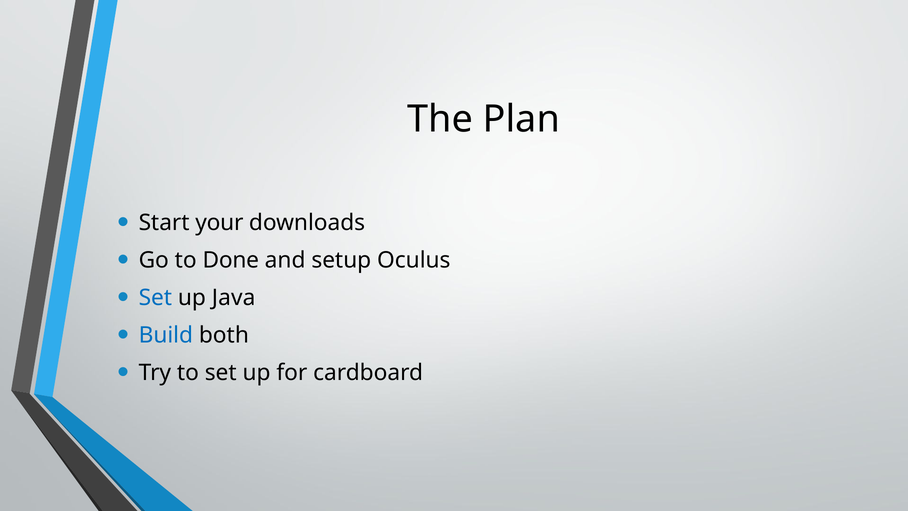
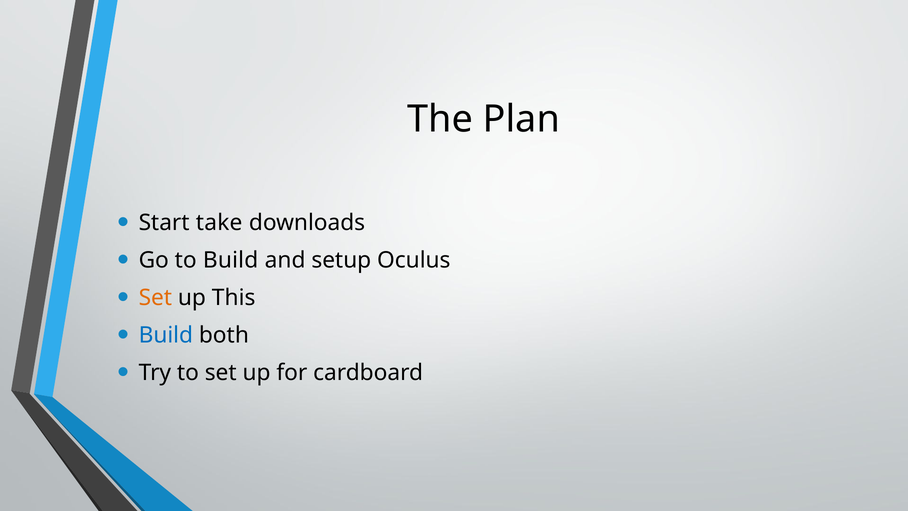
your: your -> take
to Done: Done -> Build
Set at (155, 298) colour: blue -> orange
Java: Java -> This
